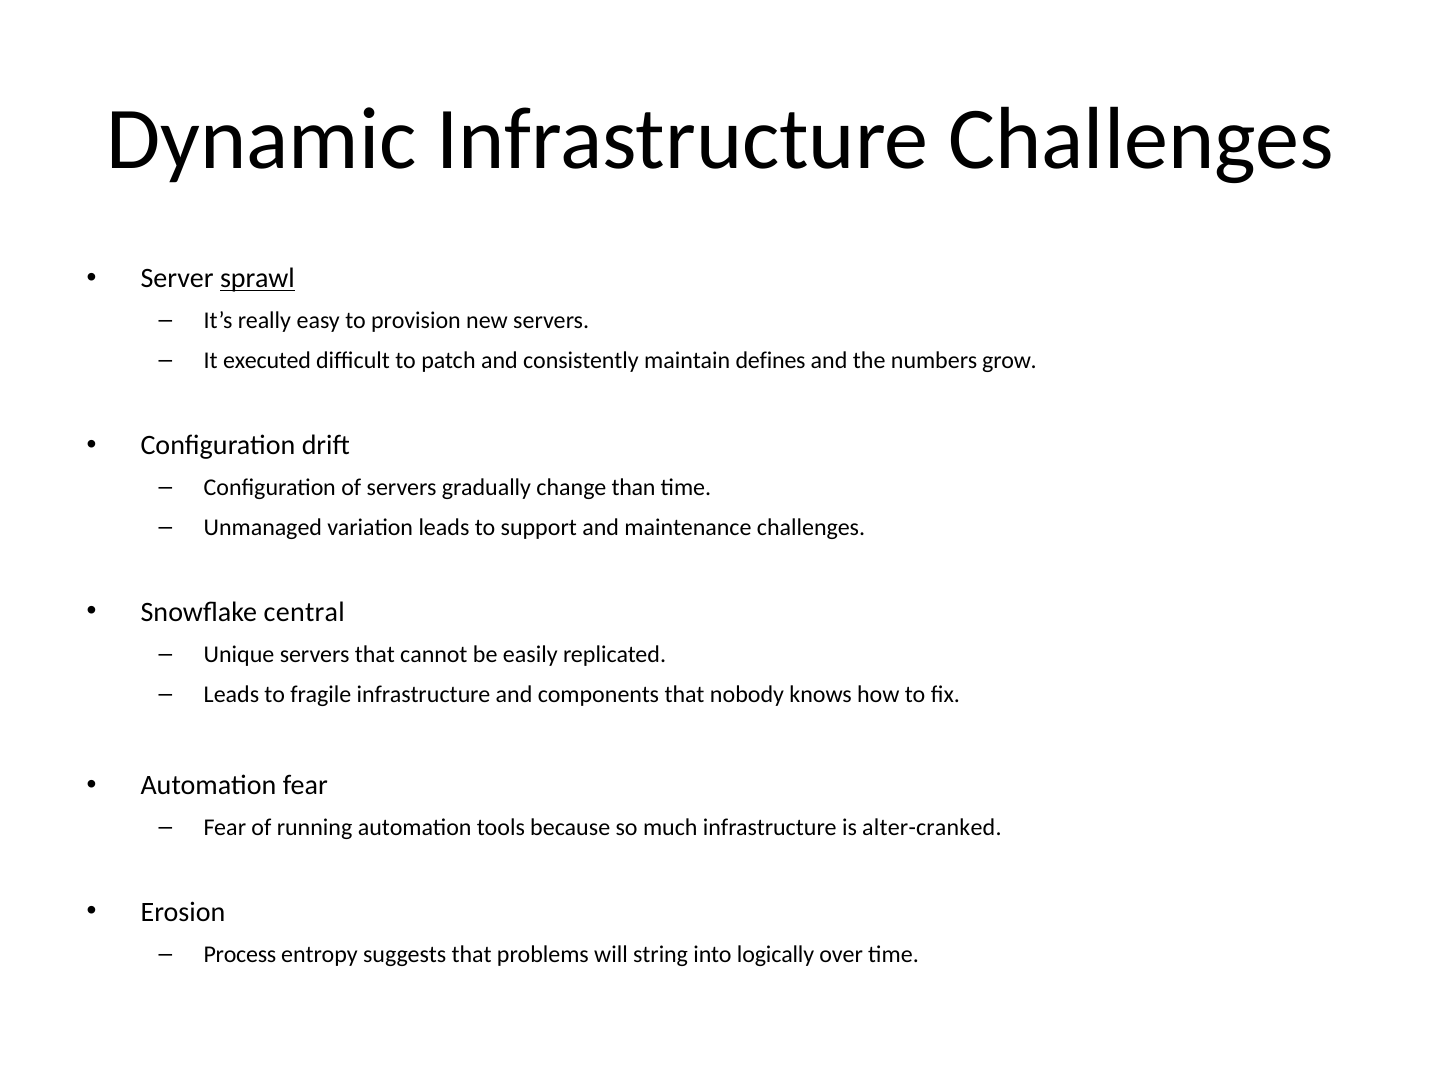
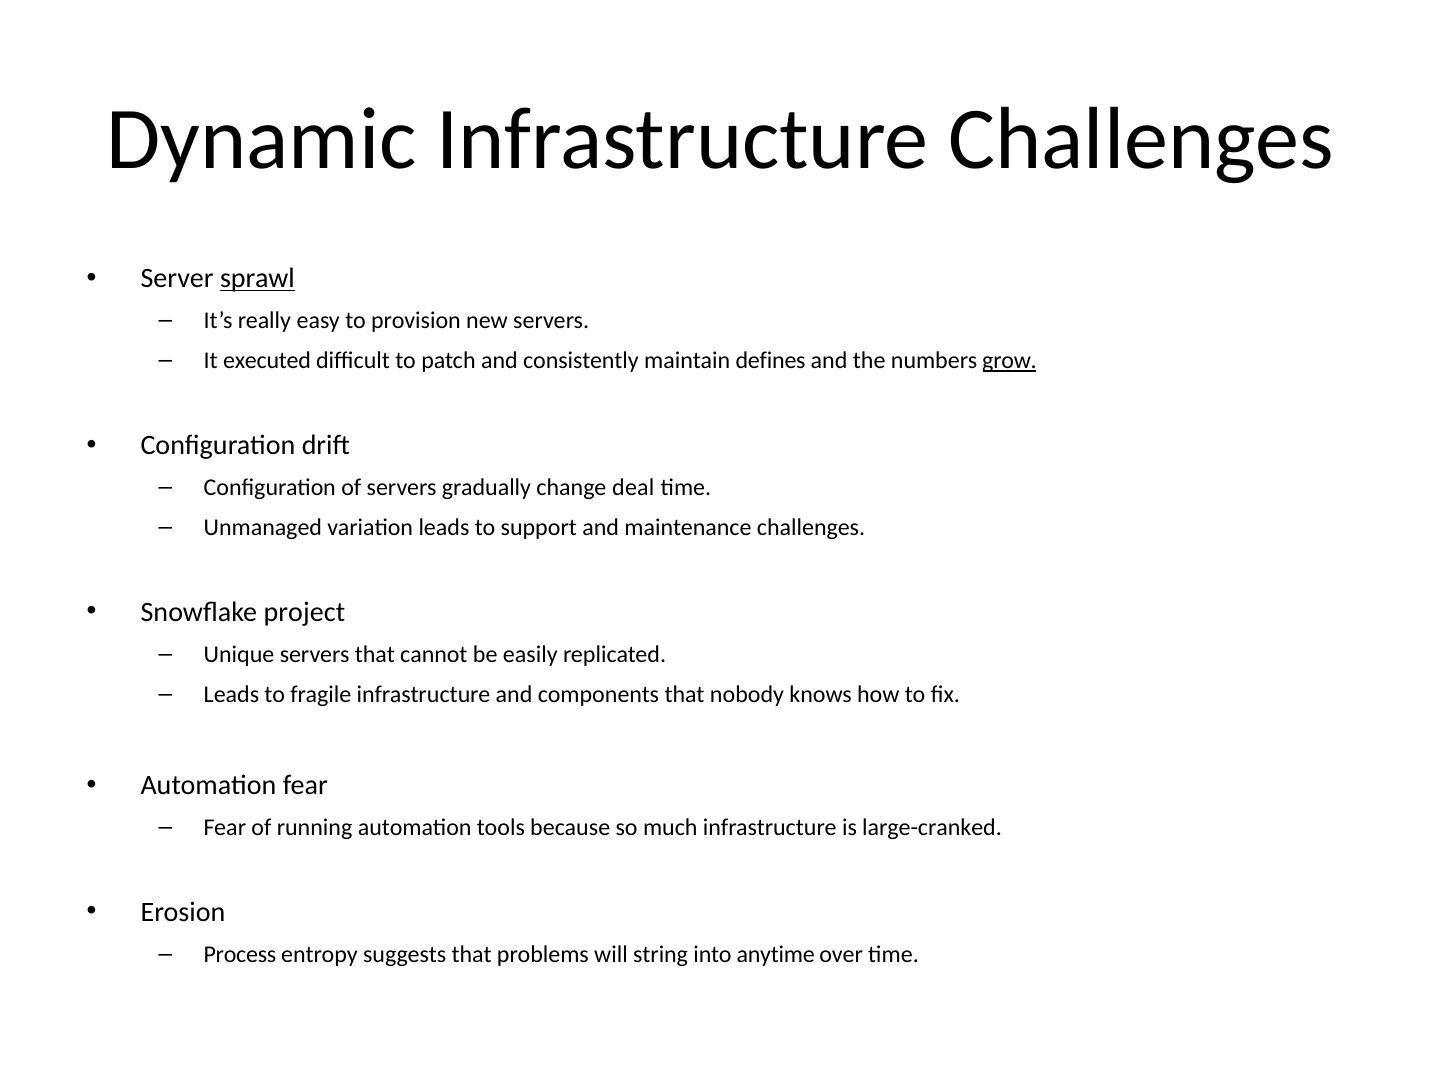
grow underline: none -> present
than: than -> deal
central: central -> project
alter-cranked: alter-cranked -> large-cranked
logically: logically -> anytime
